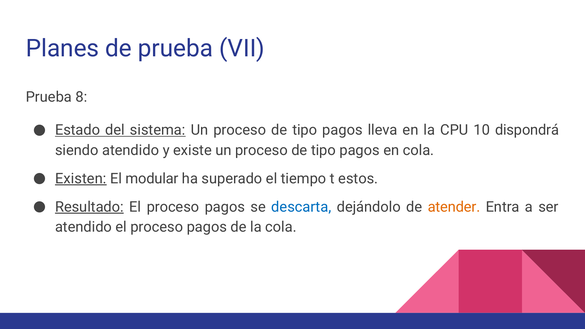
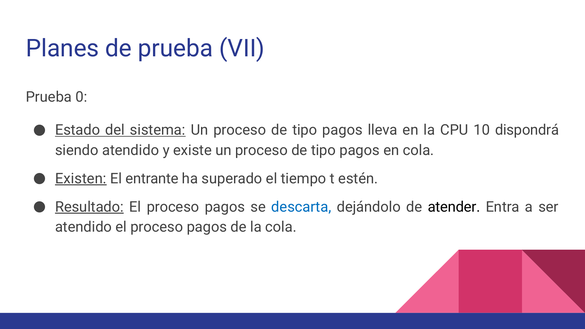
8: 8 -> 0
modular: modular -> entrante
estos: estos -> estén
atender colour: orange -> black
